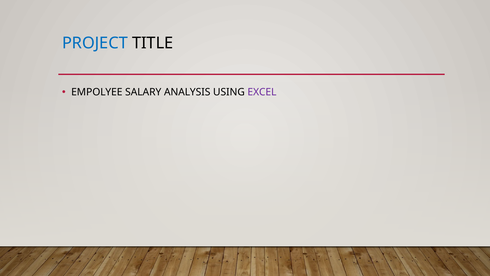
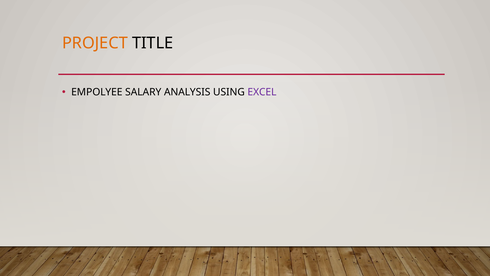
PROJECT colour: blue -> orange
